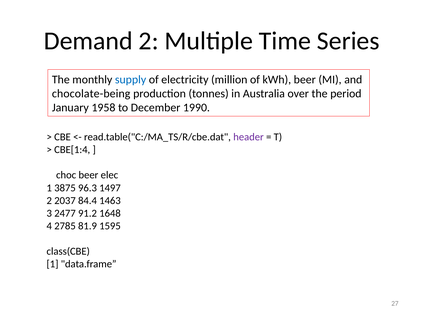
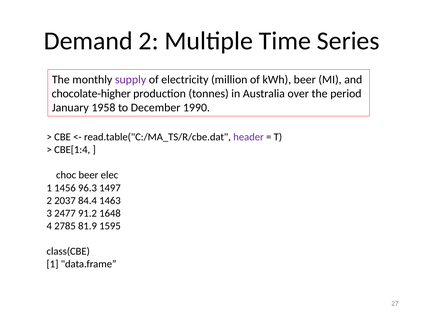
supply colour: blue -> purple
chocolate-being: chocolate-being -> chocolate-higher
3875: 3875 -> 1456
